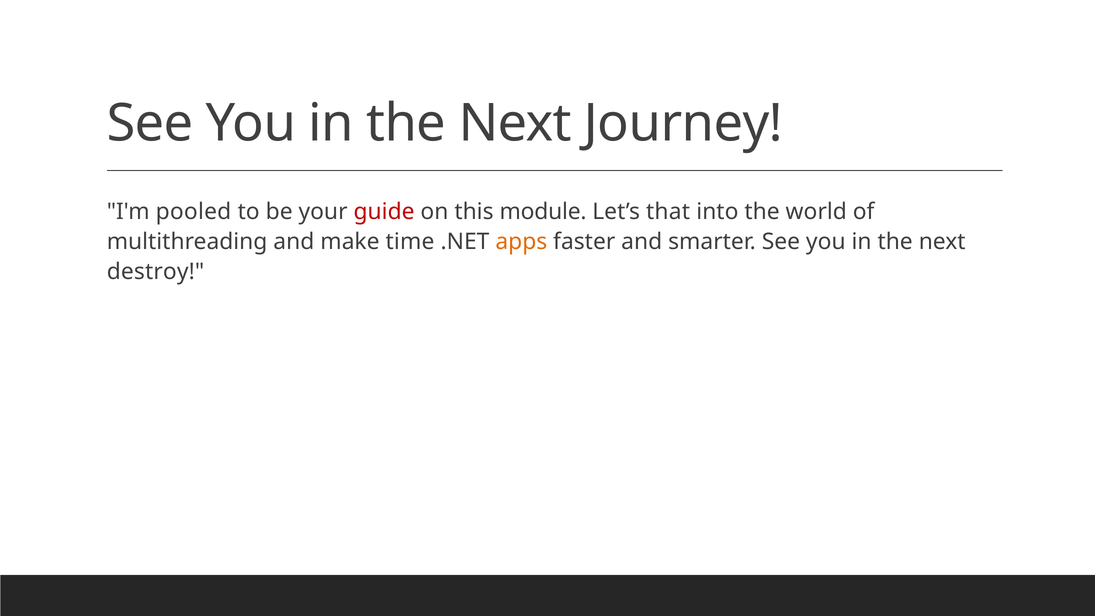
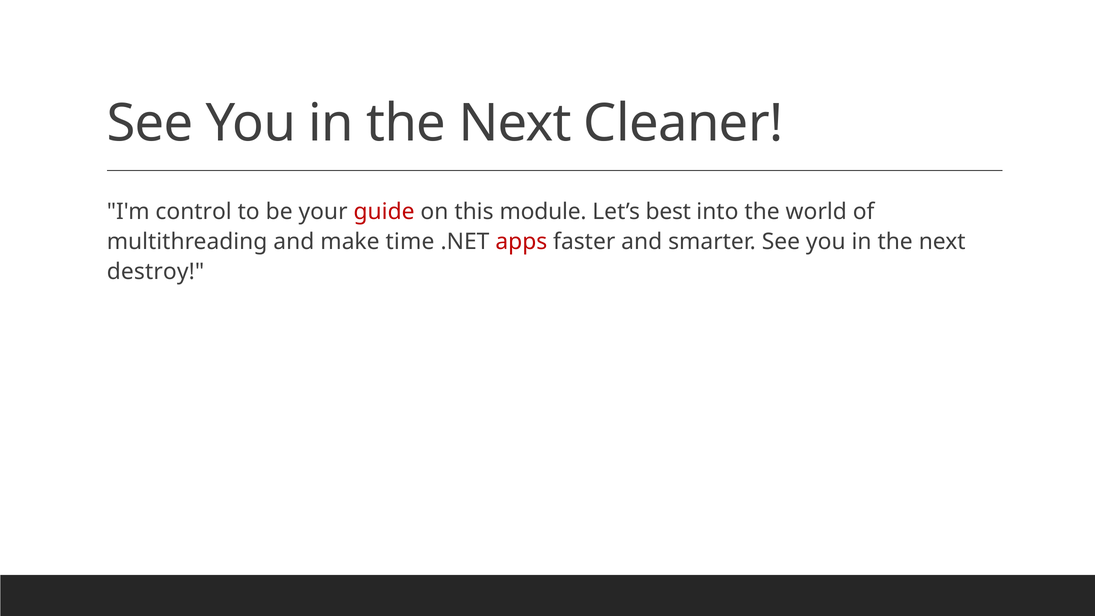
Journey: Journey -> Cleaner
pooled: pooled -> control
that: that -> best
apps colour: orange -> red
